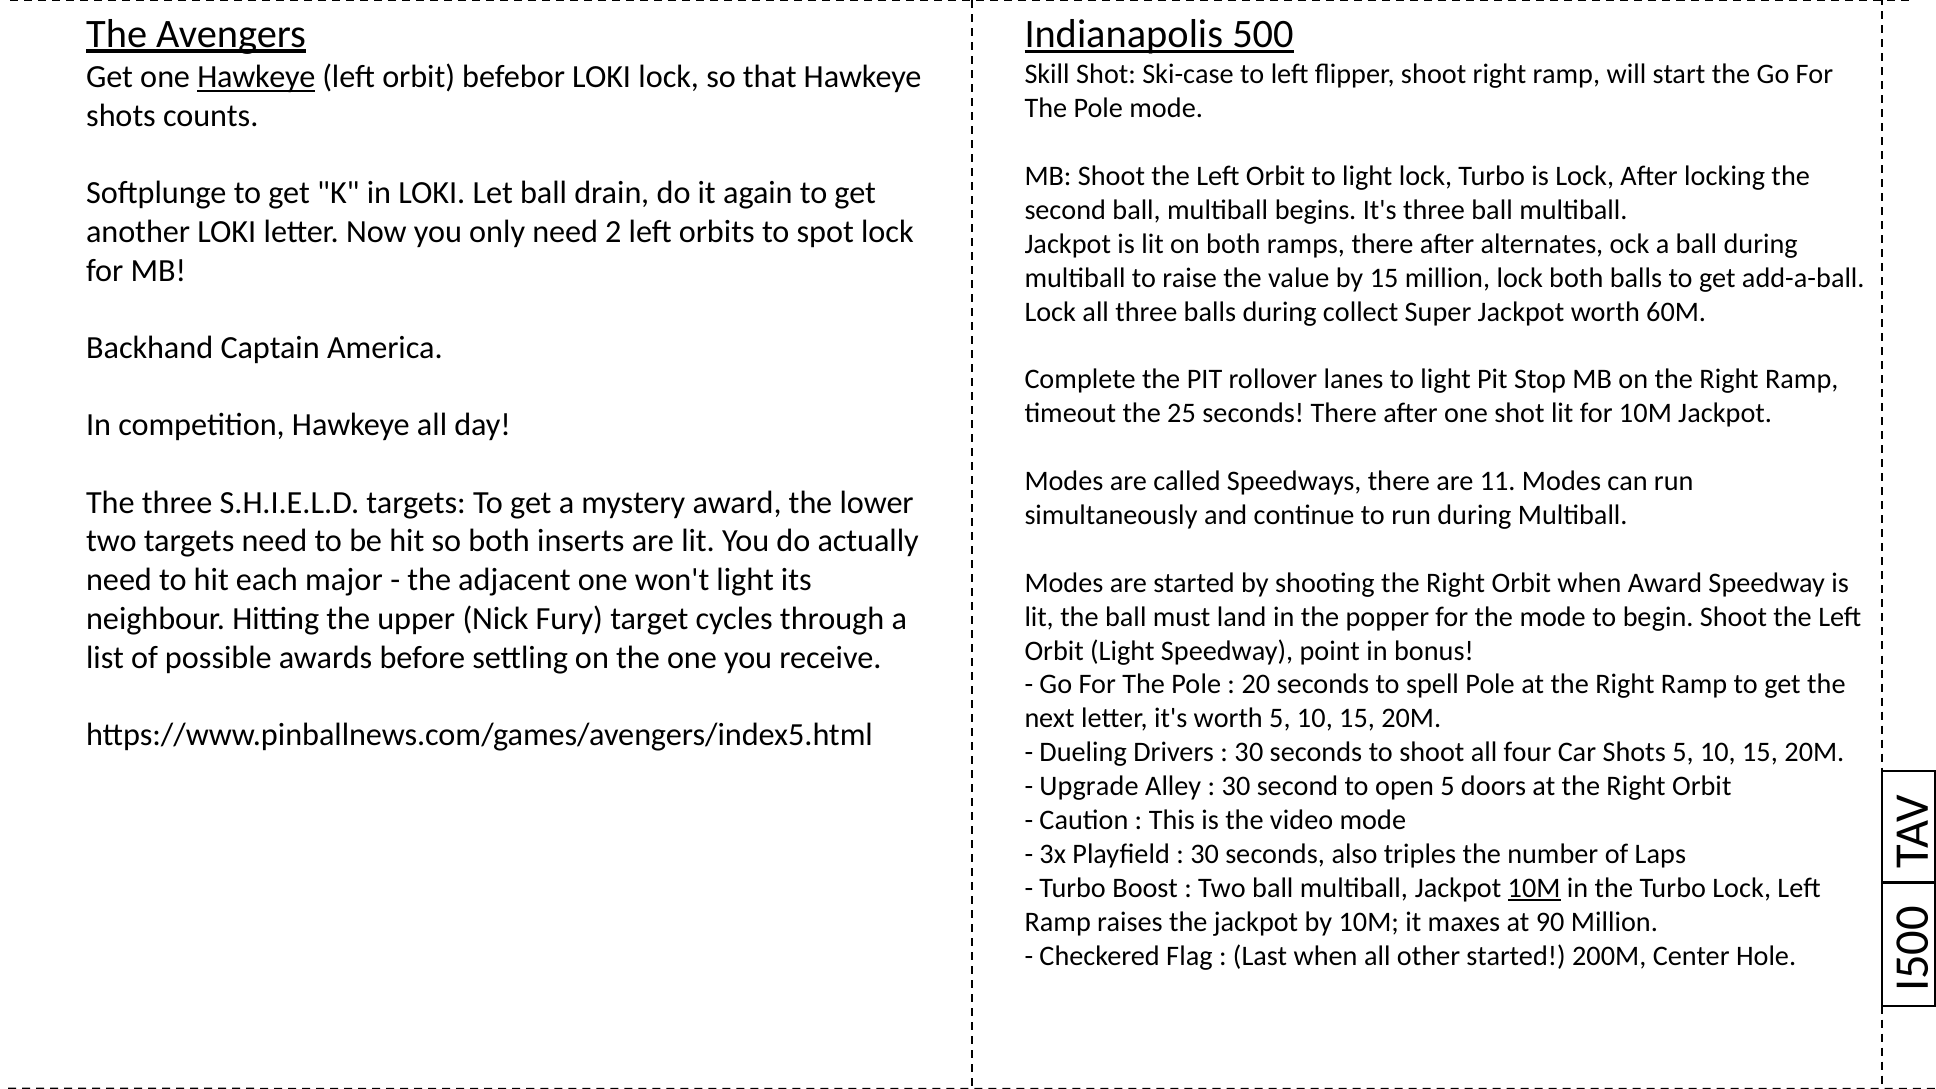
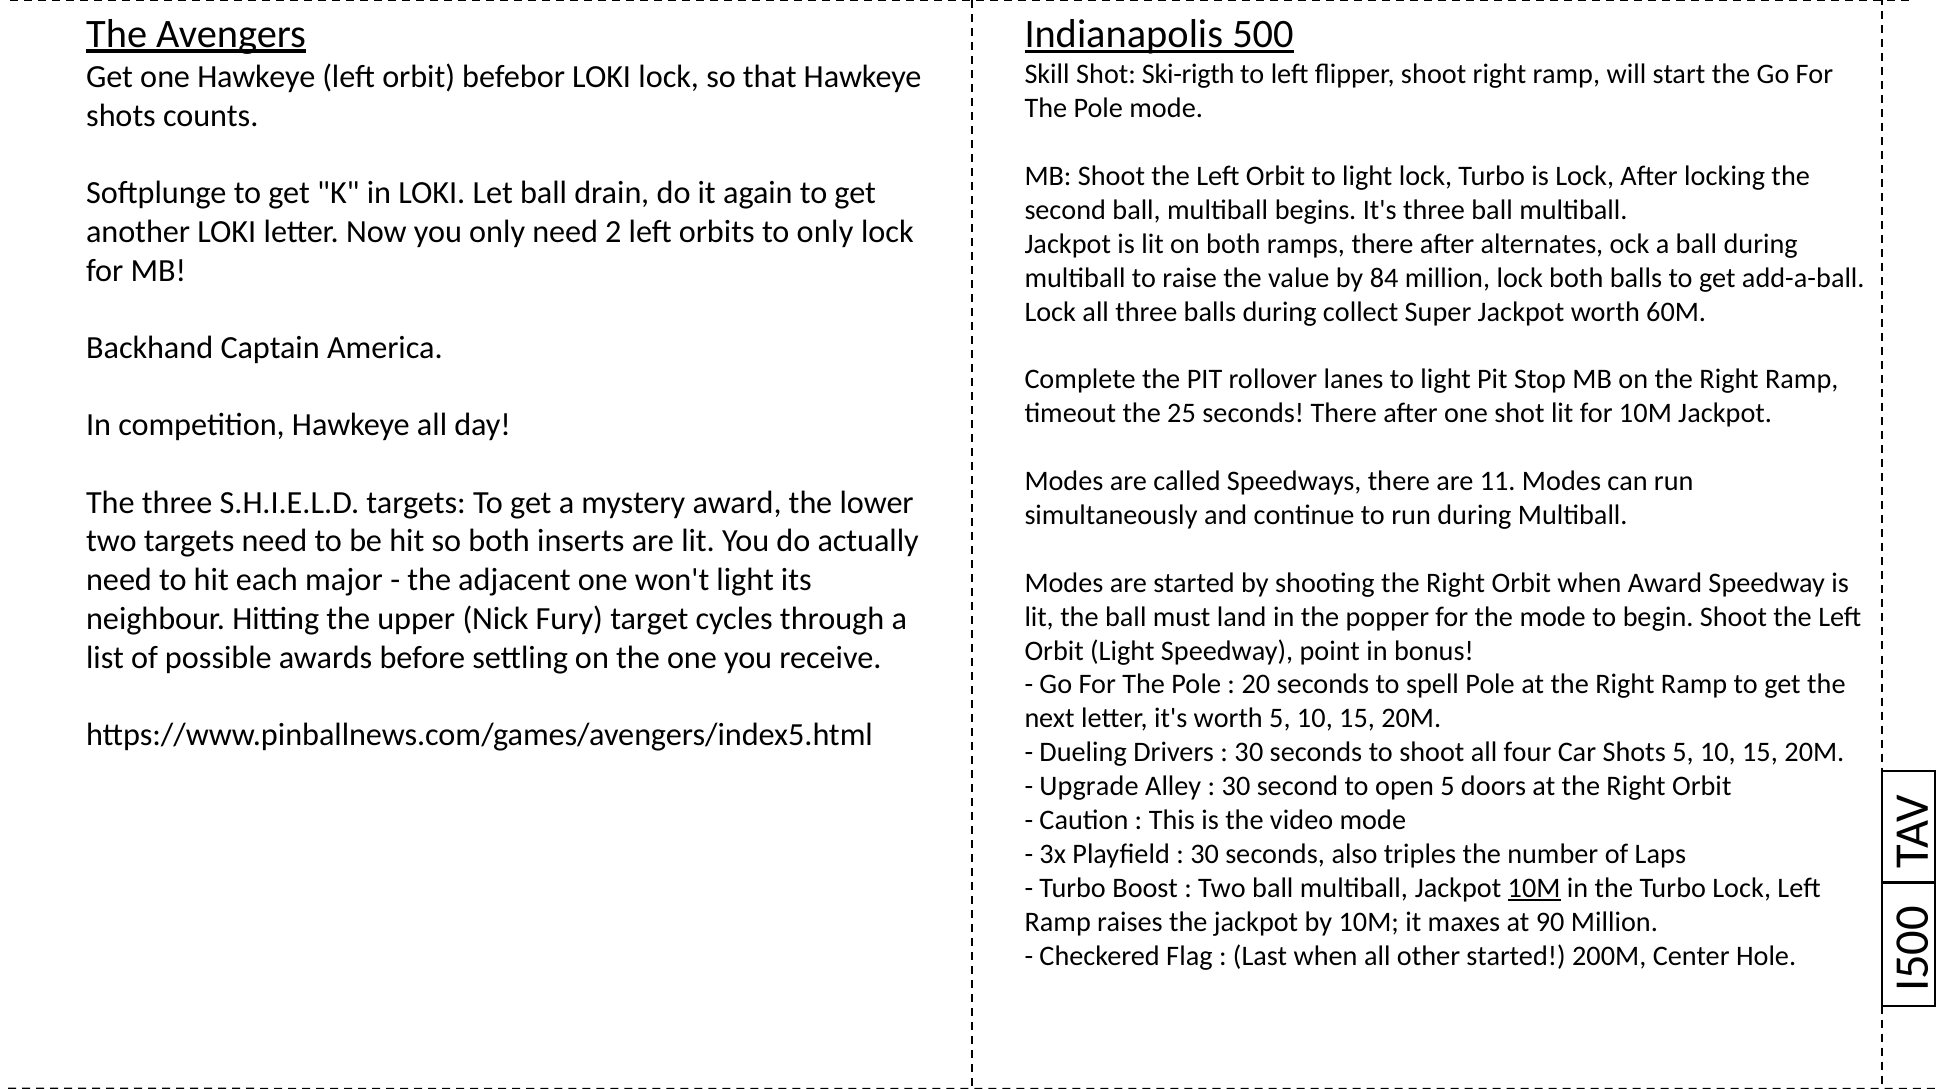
Ski-case: Ski-case -> Ski-rigth
Hawkeye at (256, 77) underline: present -> none
to spot: spot -> only
by 15: 15 -> 84
